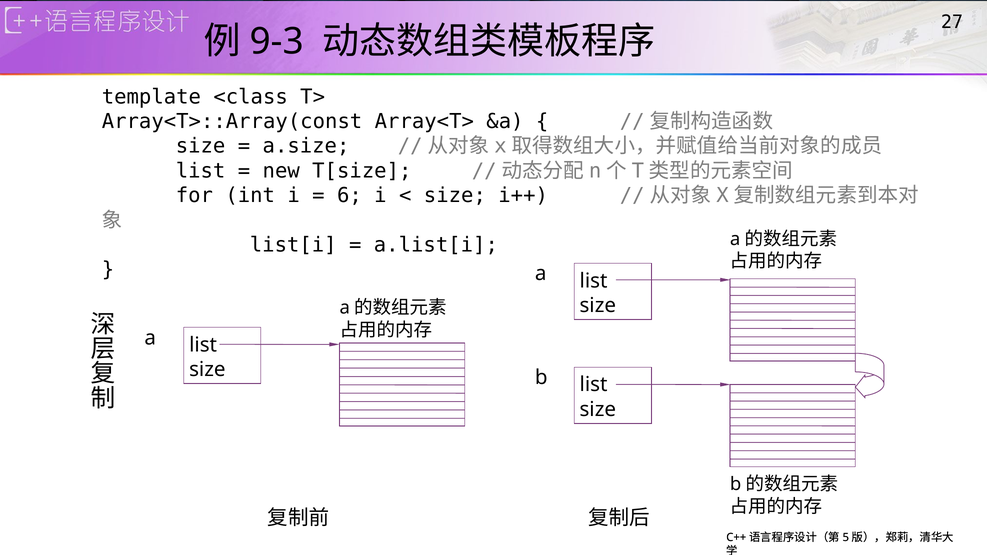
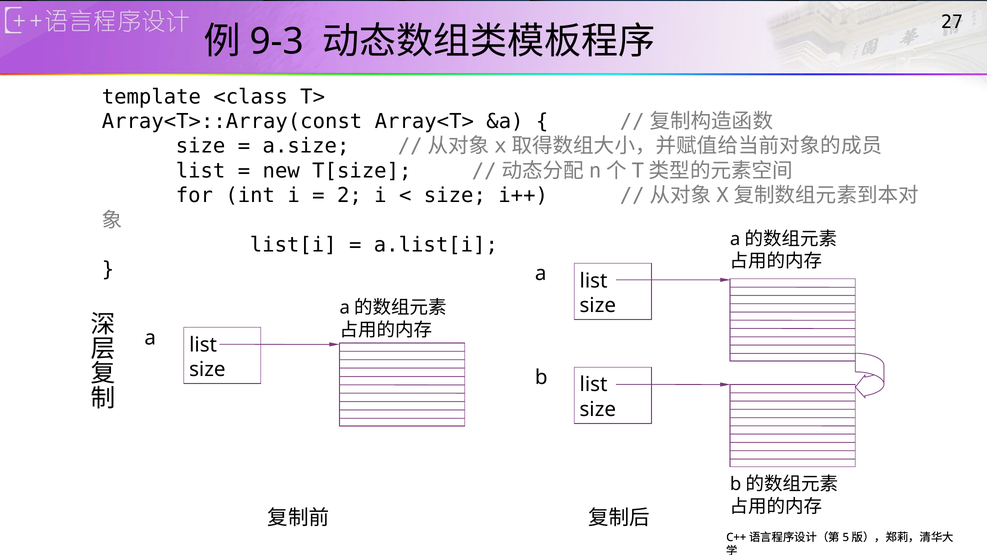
6: 6 -> 2
